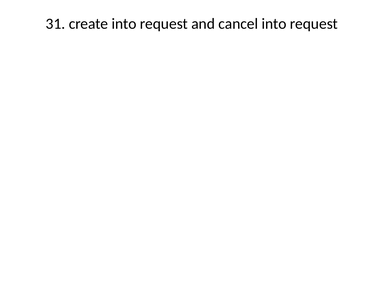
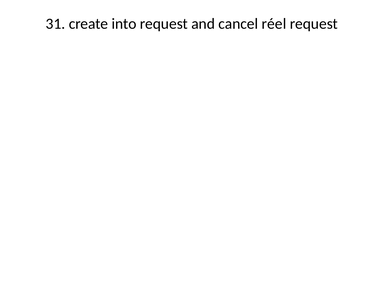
cancel into: into -> réel
